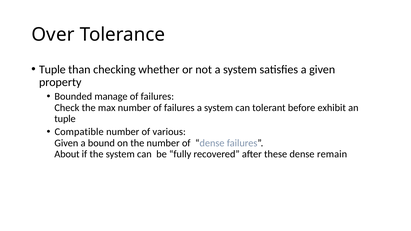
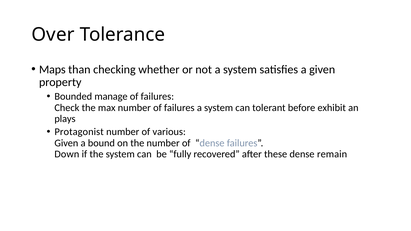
Tuple at (52, 69): Tuple -> Maps
tuple at (65, 119): tuple -> plays
Compatible: Compatible -> Protagonist
About: About -> Down
